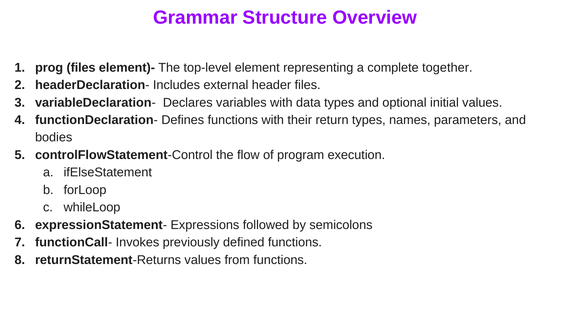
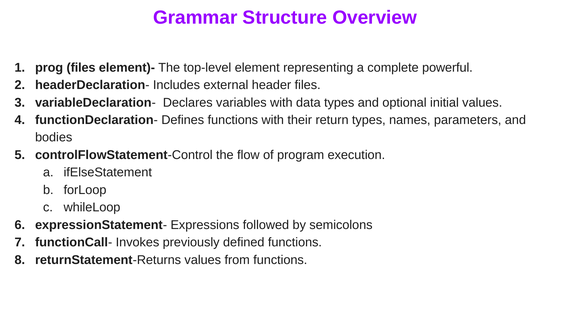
together: together -> powerful
